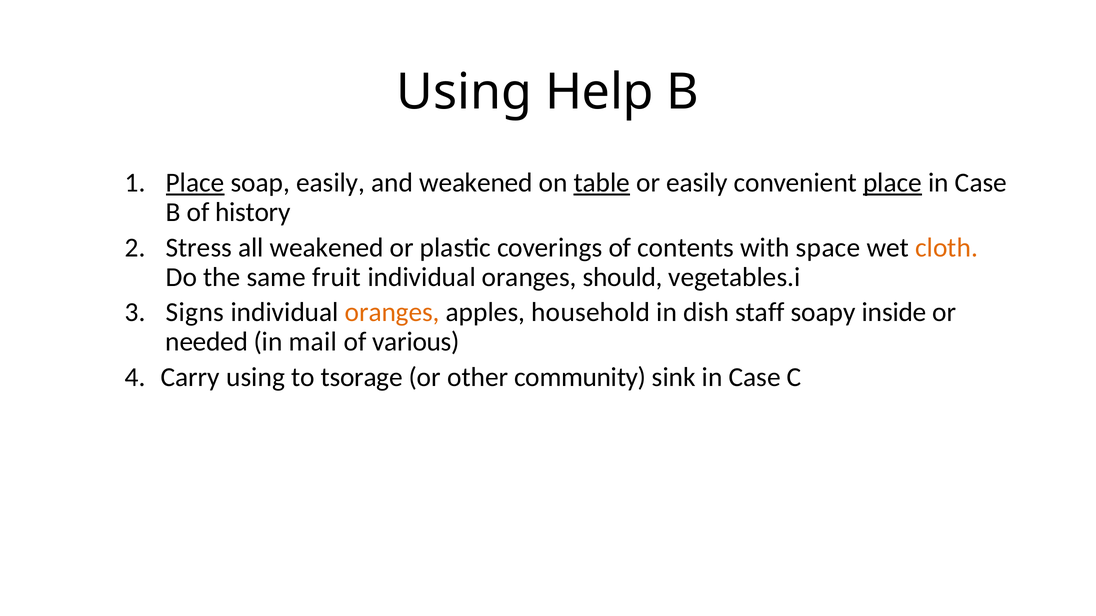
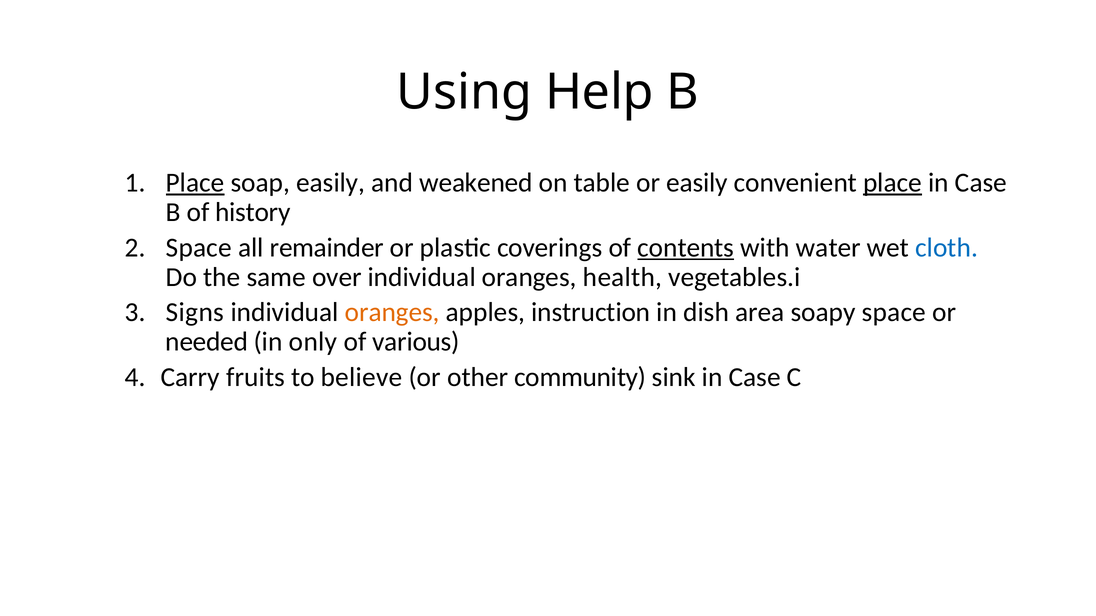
table underline: present -> none
Stress at (199, 248): Stress -> Space
all weakened: weakened -> remainder
contents underline: none -> present
space: space -> water
cloth colour: orange -> blue
fruit: fruit -> over
should: should -> health
household: household -> instruction
staff: staff -> area
soapy inside: inside -> space
mail: mail -> only
Carry using: using -> fruits
tsorage: tsorage -> believe
